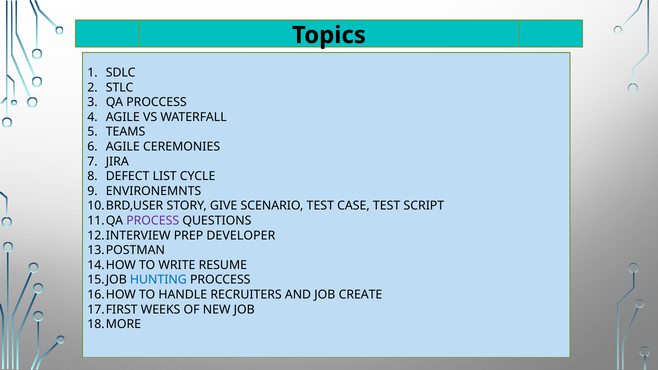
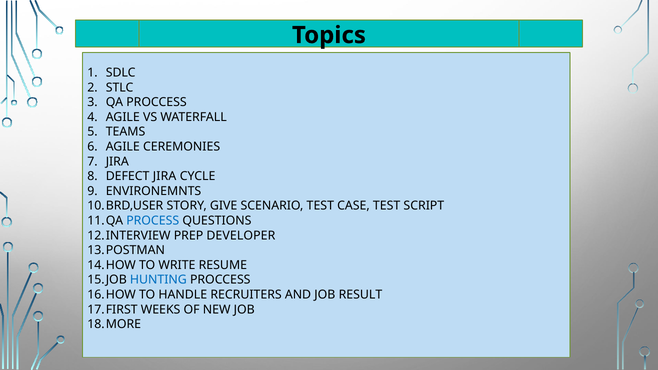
DEFECT LIST: LIST -> JIRA
PROCESS colour: purple -> blue
CREATE: CREATE -> RESULT
